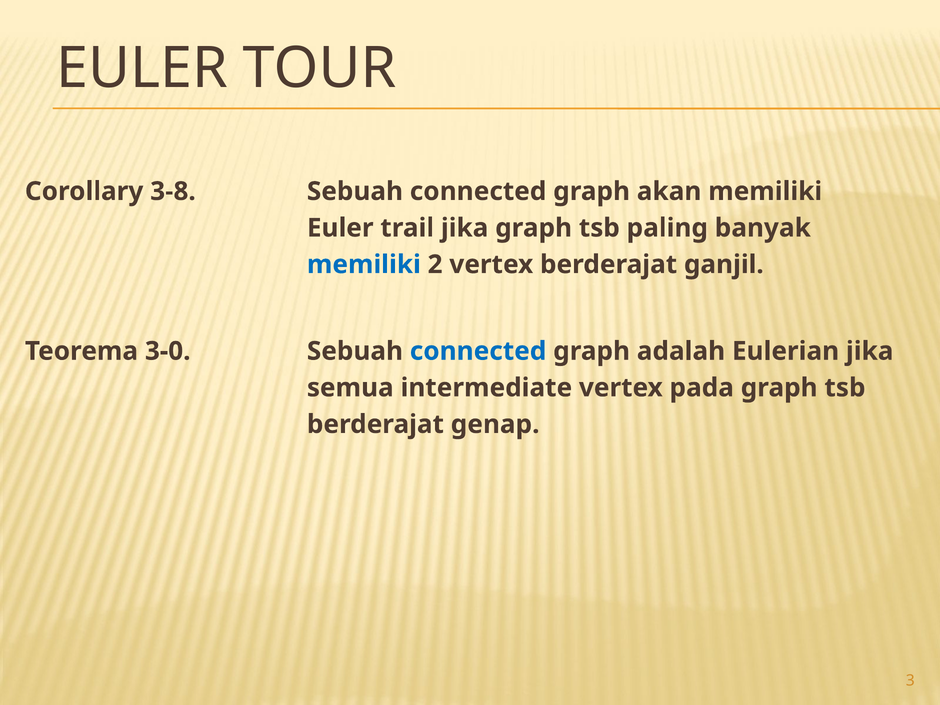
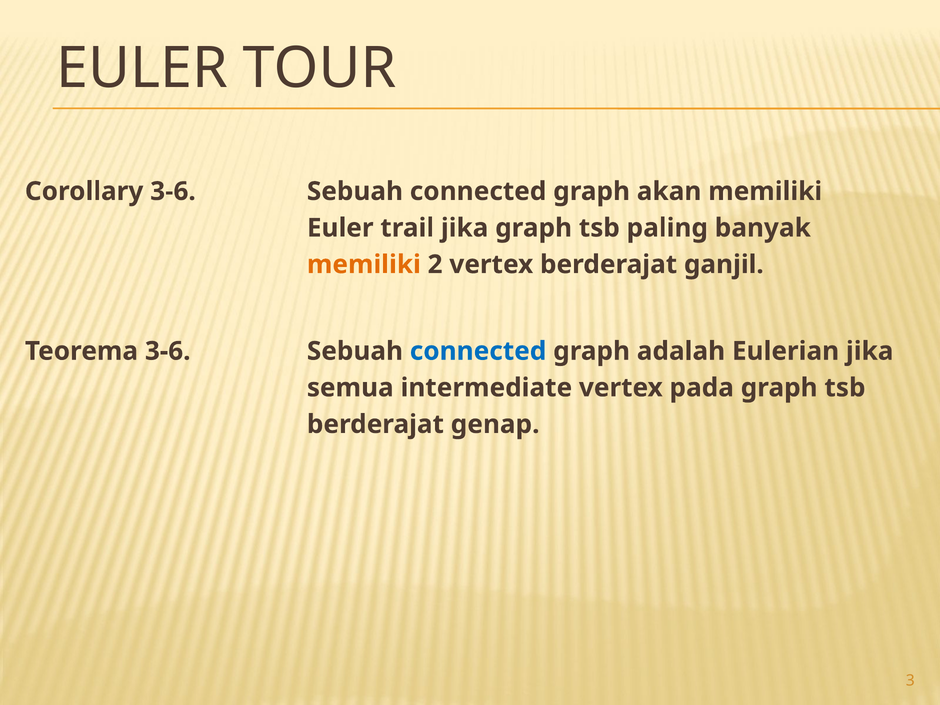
Corollary 3-8: 3-8 -> 3-6
memiliki at (364, 264) colour: blue -> orange
Teorema 3-0: 3-0 -> 3-6
